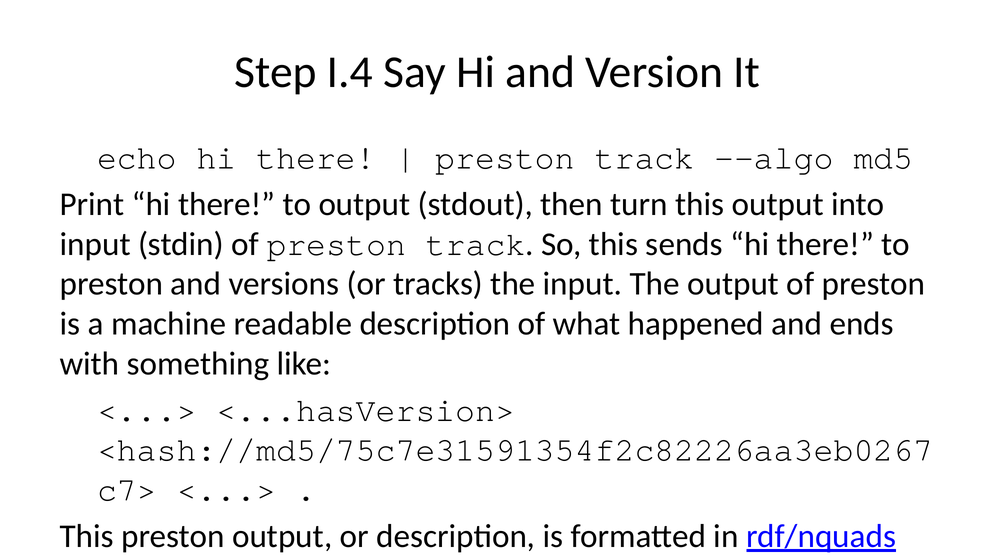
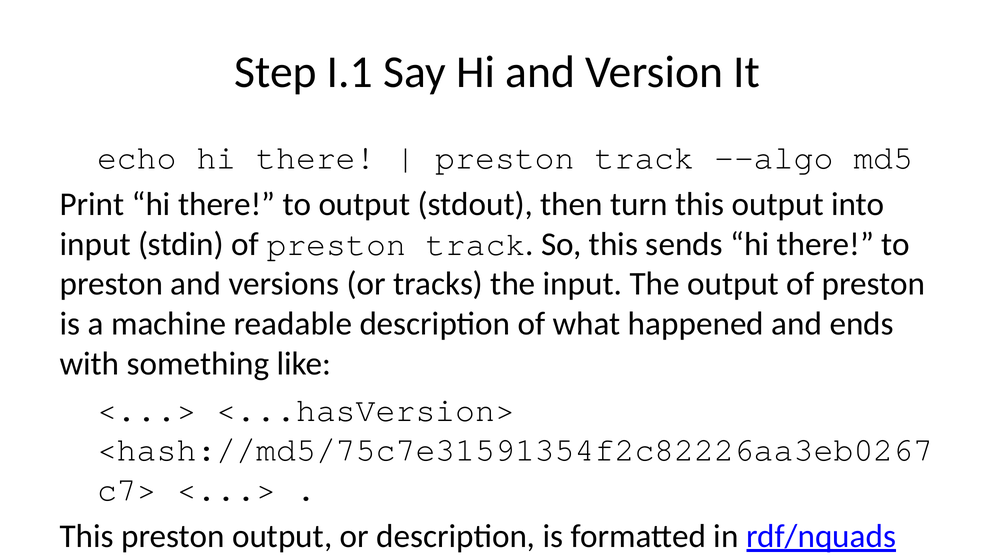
I.4: I.4 -> I.1
